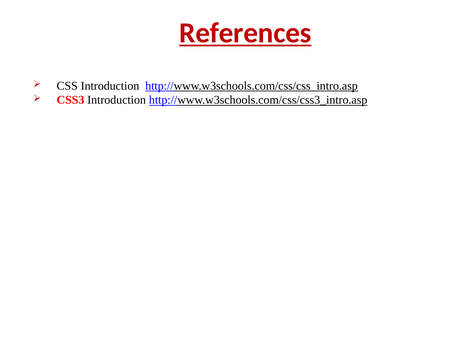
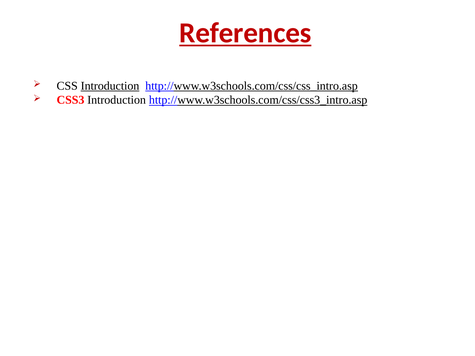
Introduction at (110, 86) underline: none -> present
